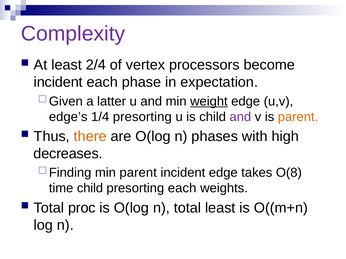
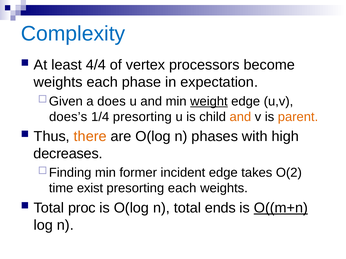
Complexity colour: purple -> blue
2/4: 2/4 -> 4/4
incident at (58, 82): incident -> weights
latter: latter -> does
edge’s: edge’s -> does’s
and at (240, 117) colour: purple -> orange
min parent: parent -> former
O(8: O(8 -> O(2
time child: child -> exist
total least: least -> ends
O((m+n underline: none -> present
